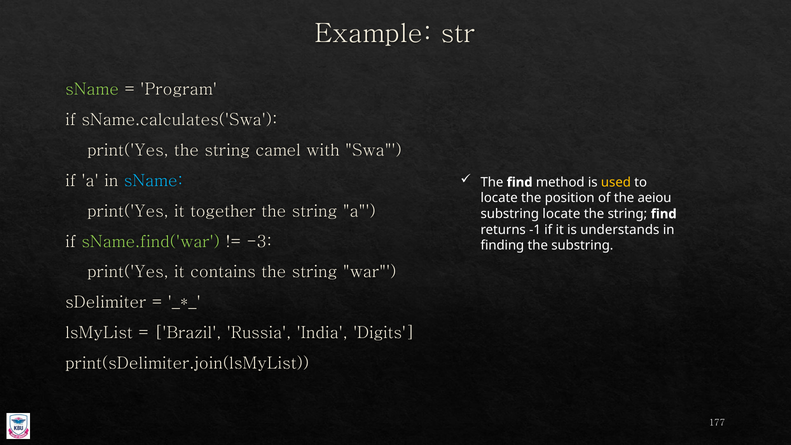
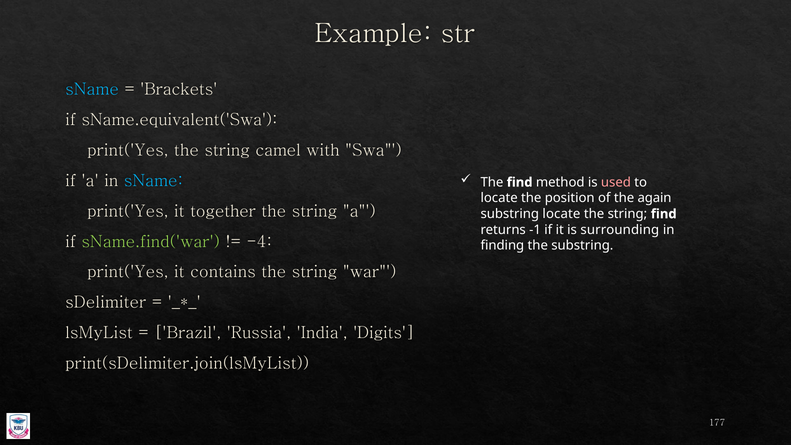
sName at (92, 89) colour: light green -> light blue
Program: Program -> Brackets
sName.calculates('Swa: sName.calculates('Swa -> sName.equivalent('Swa
used colour: yellow -> pink
aeiou: aeiou -> again
understands: understands -> surrounding
-3: -3 -> -4
